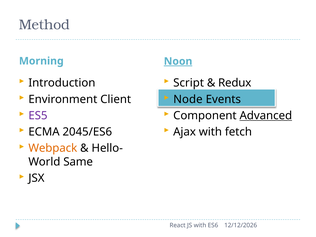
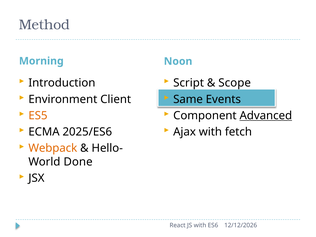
Noon underline: present -> none
Redux: Redux -> Scope
Node: Node -> Same
ES5 colour: purple -> orange
2045/ES6: 2045/ES6 -> 2025/ES6
Same: Same -> Done
